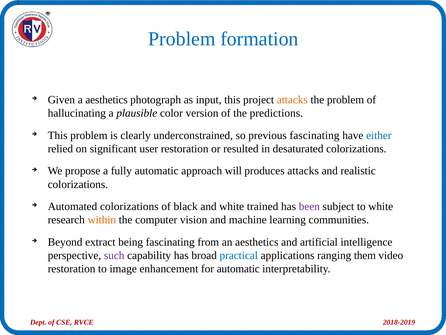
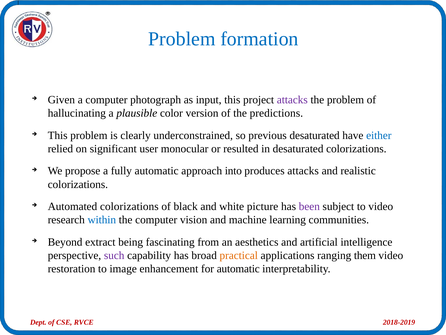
a aesthetics: aesthetics -> computer
attacks at (292, 100) colour: orange -> purple
previous fascinating: fascinating -> desaturated
user restoration: restoration -> monocular
will: will -> into
trained: trained -> picture
to white: white -> video
within colour: orange -> blue
practical colour: blue -> orange
